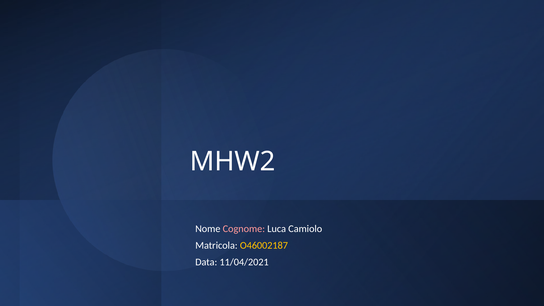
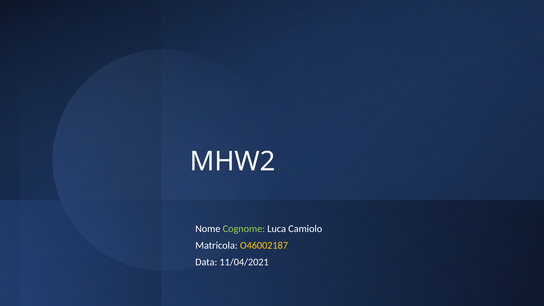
Cognome colour: pink -> light green
